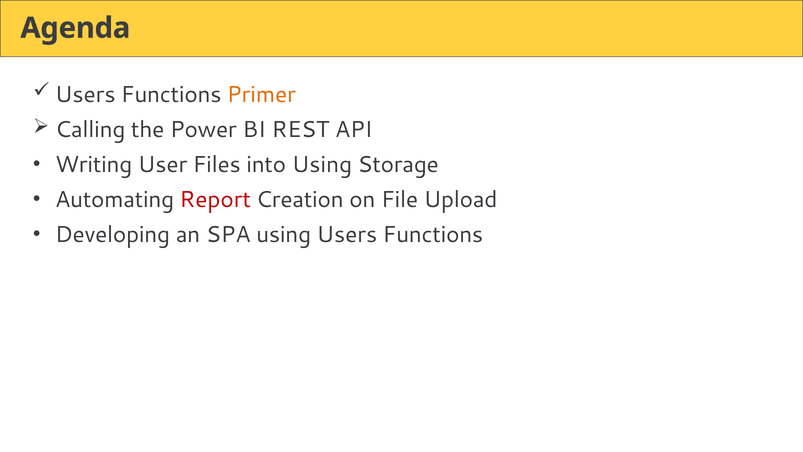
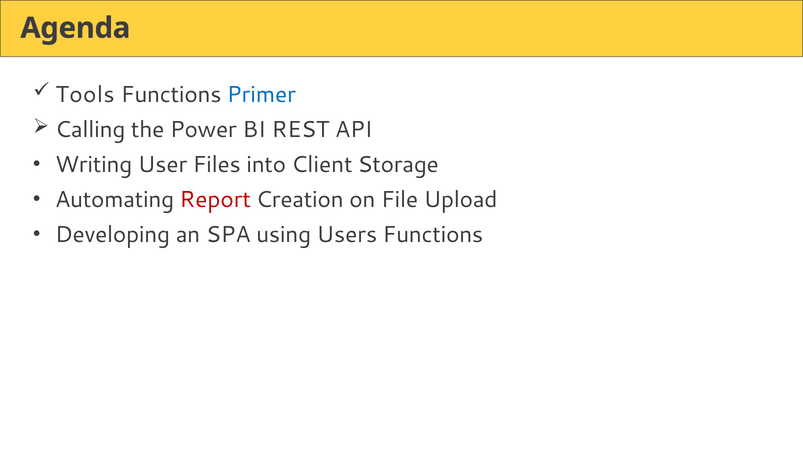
Users at (85, 95): Users -> Tools
Primer colour: orange -> blue
into Using: Using -> Client
